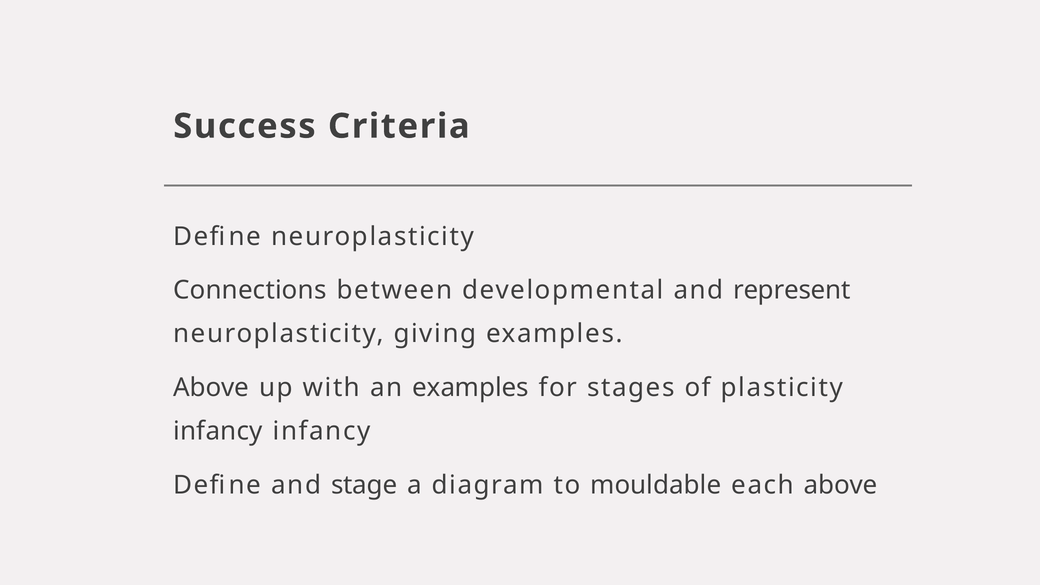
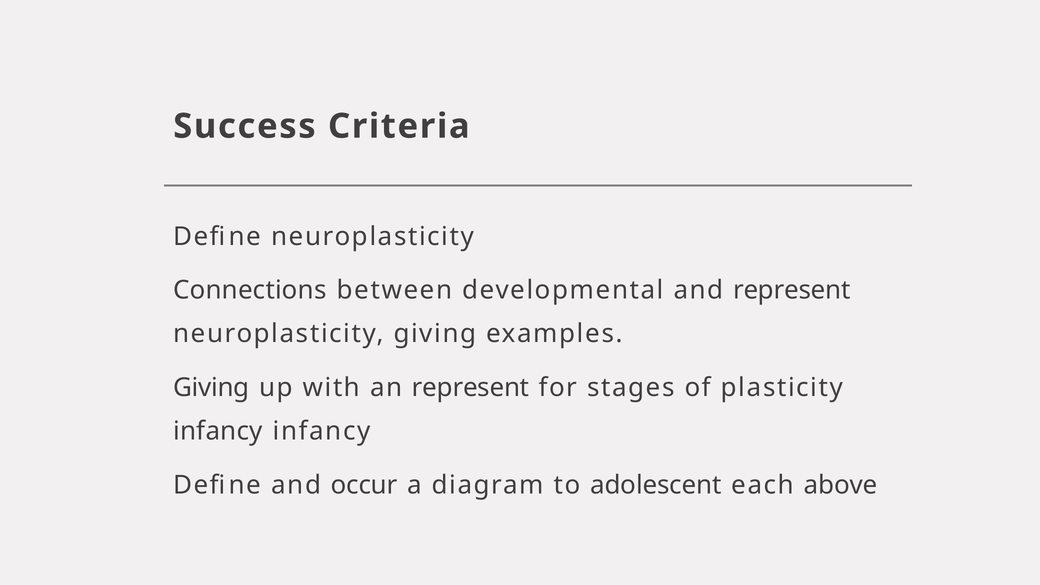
Above at (211, 388): Above -> Giving
an examples: examples -> represent
stage: stage -> occur
mouldable: mouldable -> adolescent
